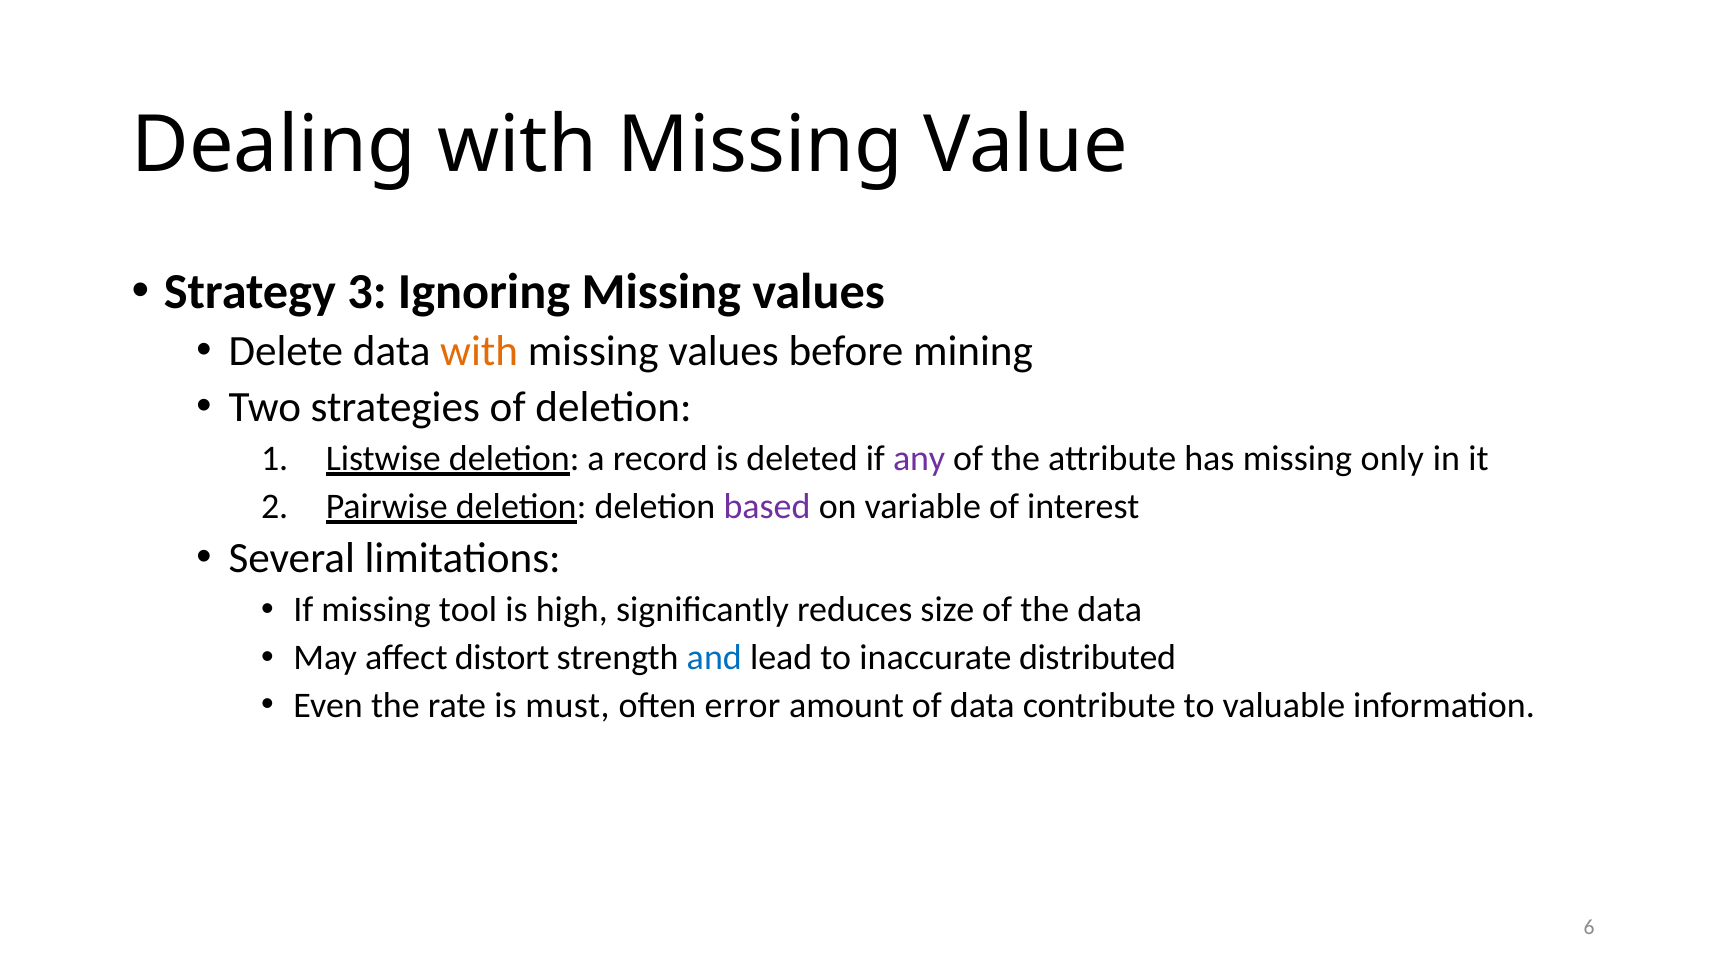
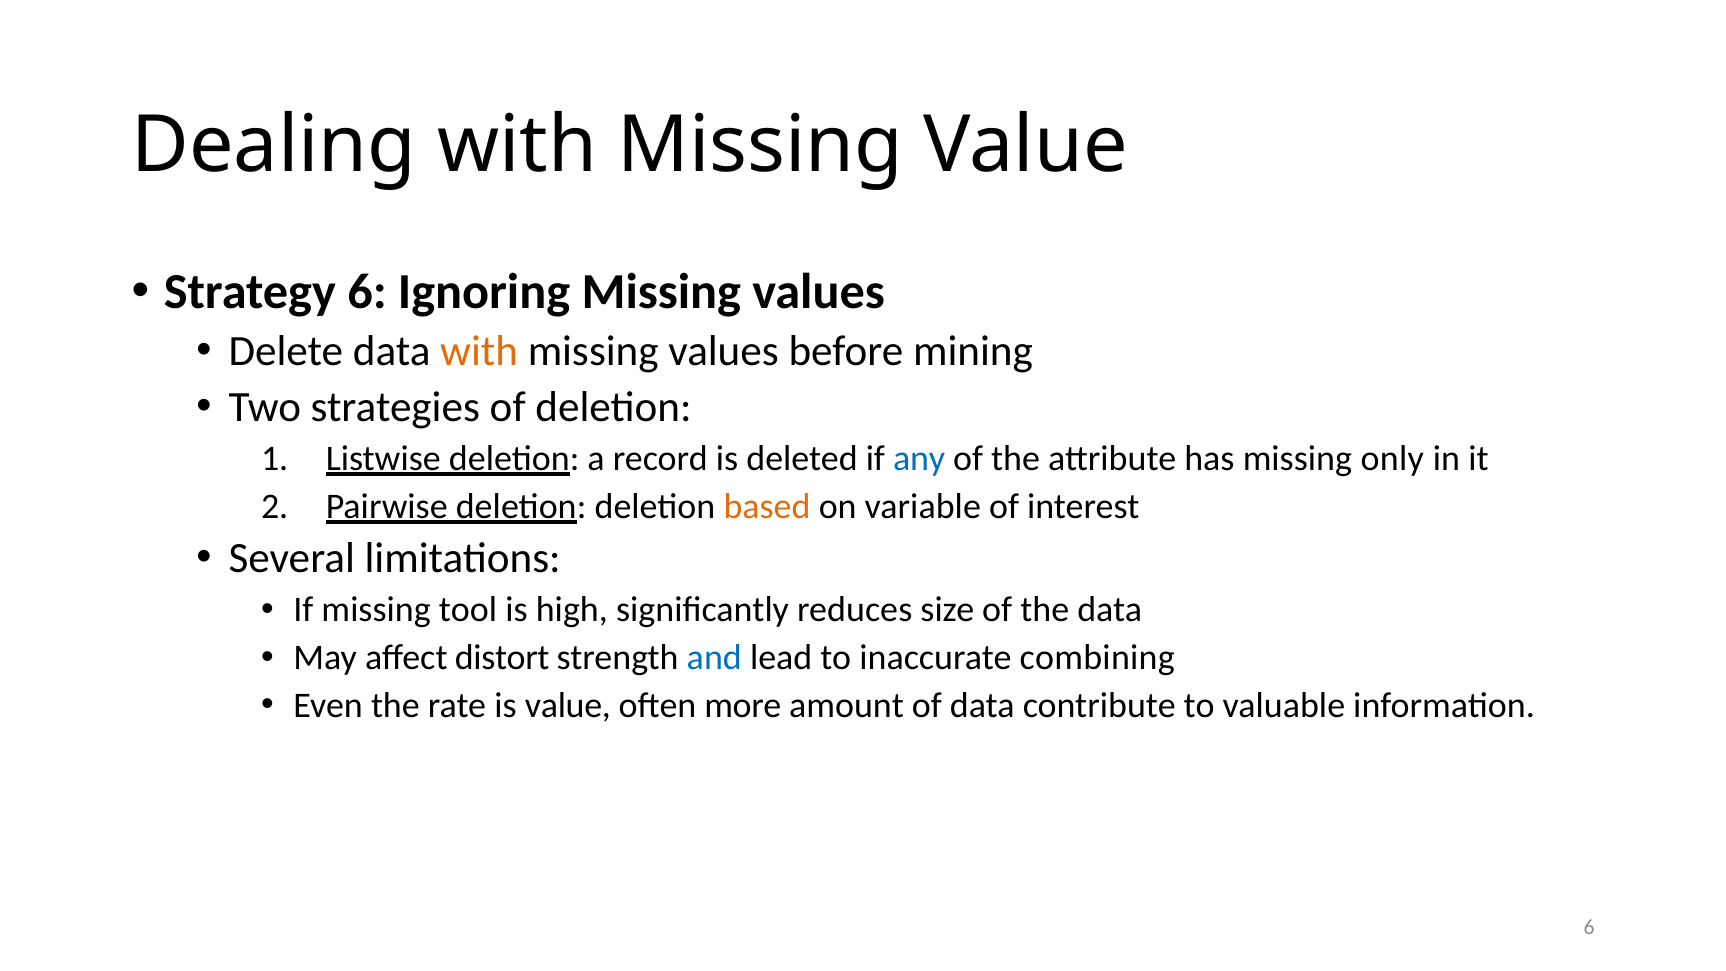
Strategy 3: 3 -> 6
any colour: purple -> blue
based colour: purple -> orange
distributed: distributed -> combining
is must: must -> value
error: error -> more
